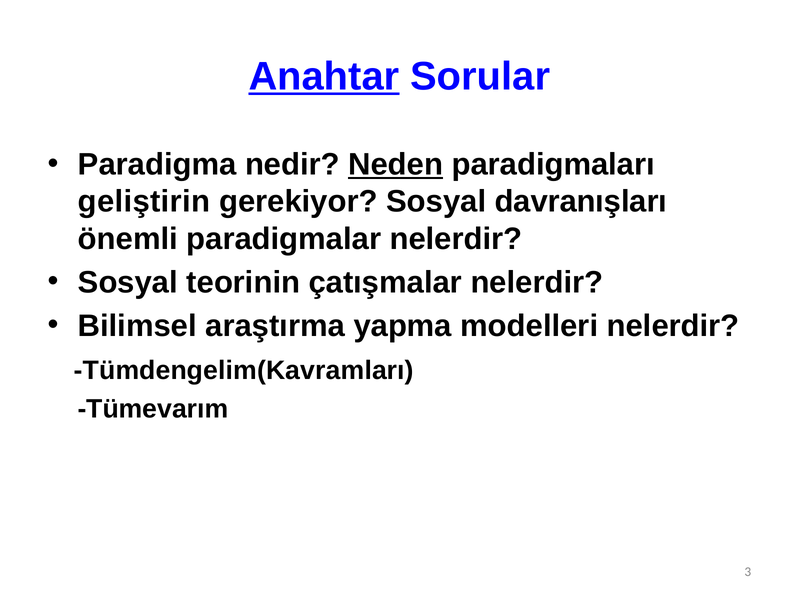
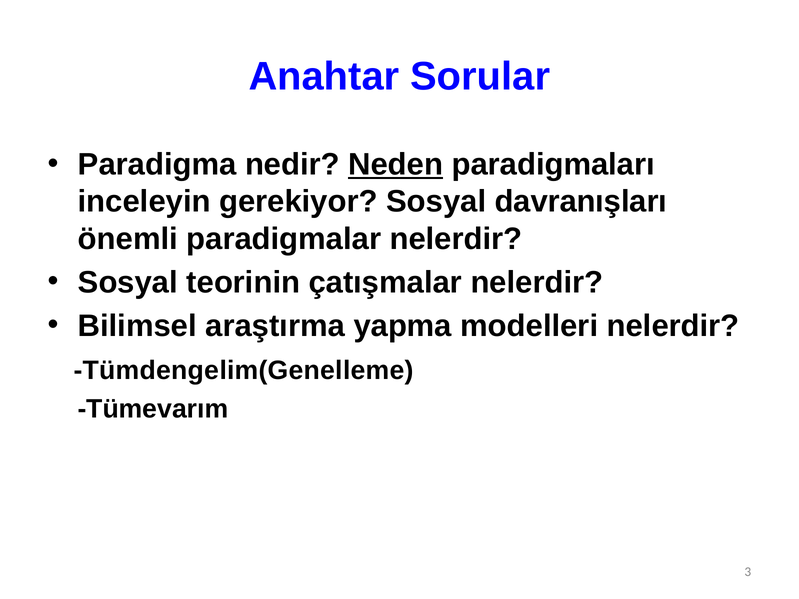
Anahtar underline: present -> none
geliştirin: geliştirin -> inceleyin
Tümdengelim(Kavramları: Tümdengelim(Kavramları -> Tümdengelim(Genelleme
